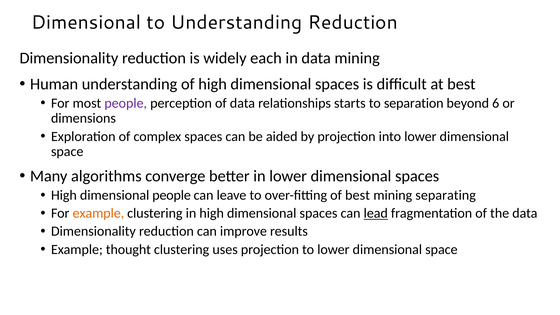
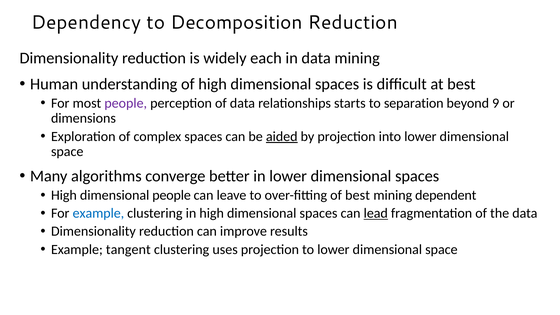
Dimensional at (86, 23): Dimensional -> Dependency
to Understanding: Understanding -> Decomposition
6: 6 -> 9
aided underline: none -> present
separating: separating -> dependent
example at (98, 213) colour: orange -> blue
thought: thought -> tangent
